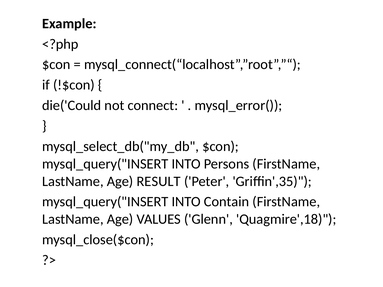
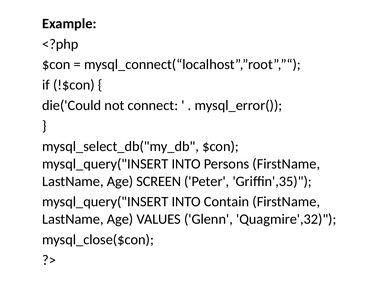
RESULT: RESULT -> SCREEN
Quagmire',18: Quagmire',18 -> Quagmire',32
